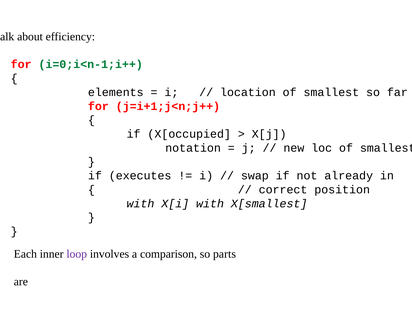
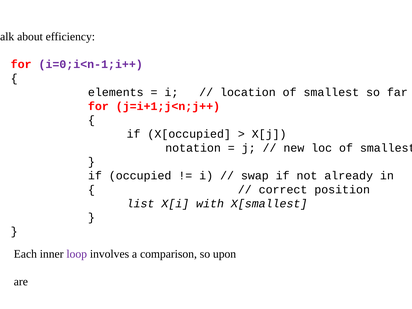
i=0;i<n-1;i++ colour: green -> purple
executes: executes -> occupied
with at (141, 204): with -> list
parts: parts -> upon
